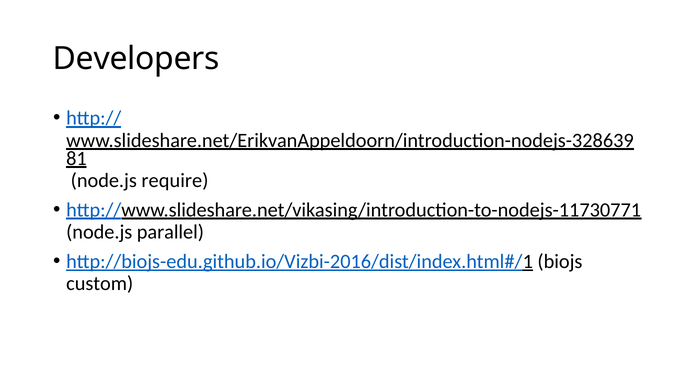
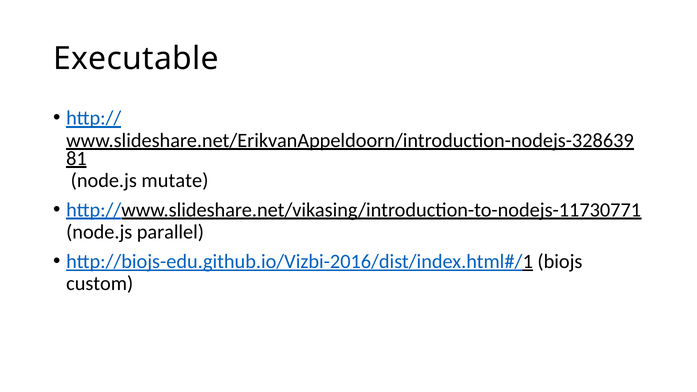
Developers: Developers -> Executable
require: require -> mutate
